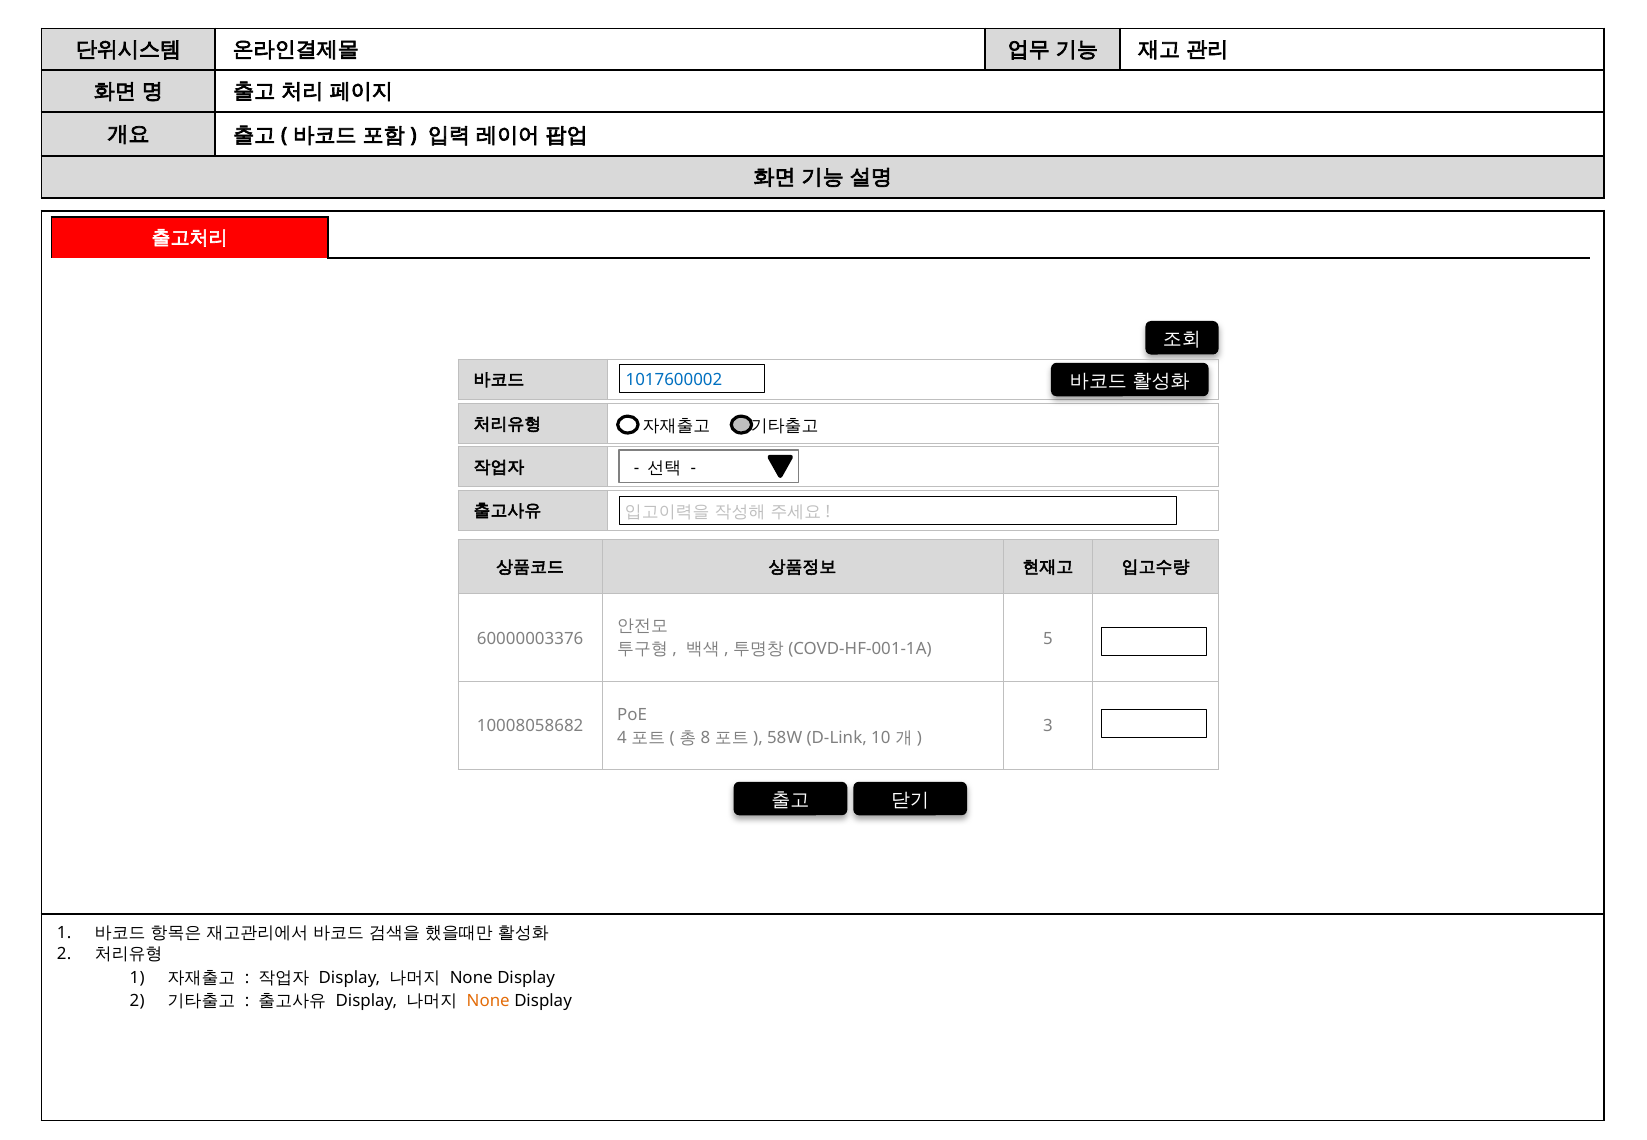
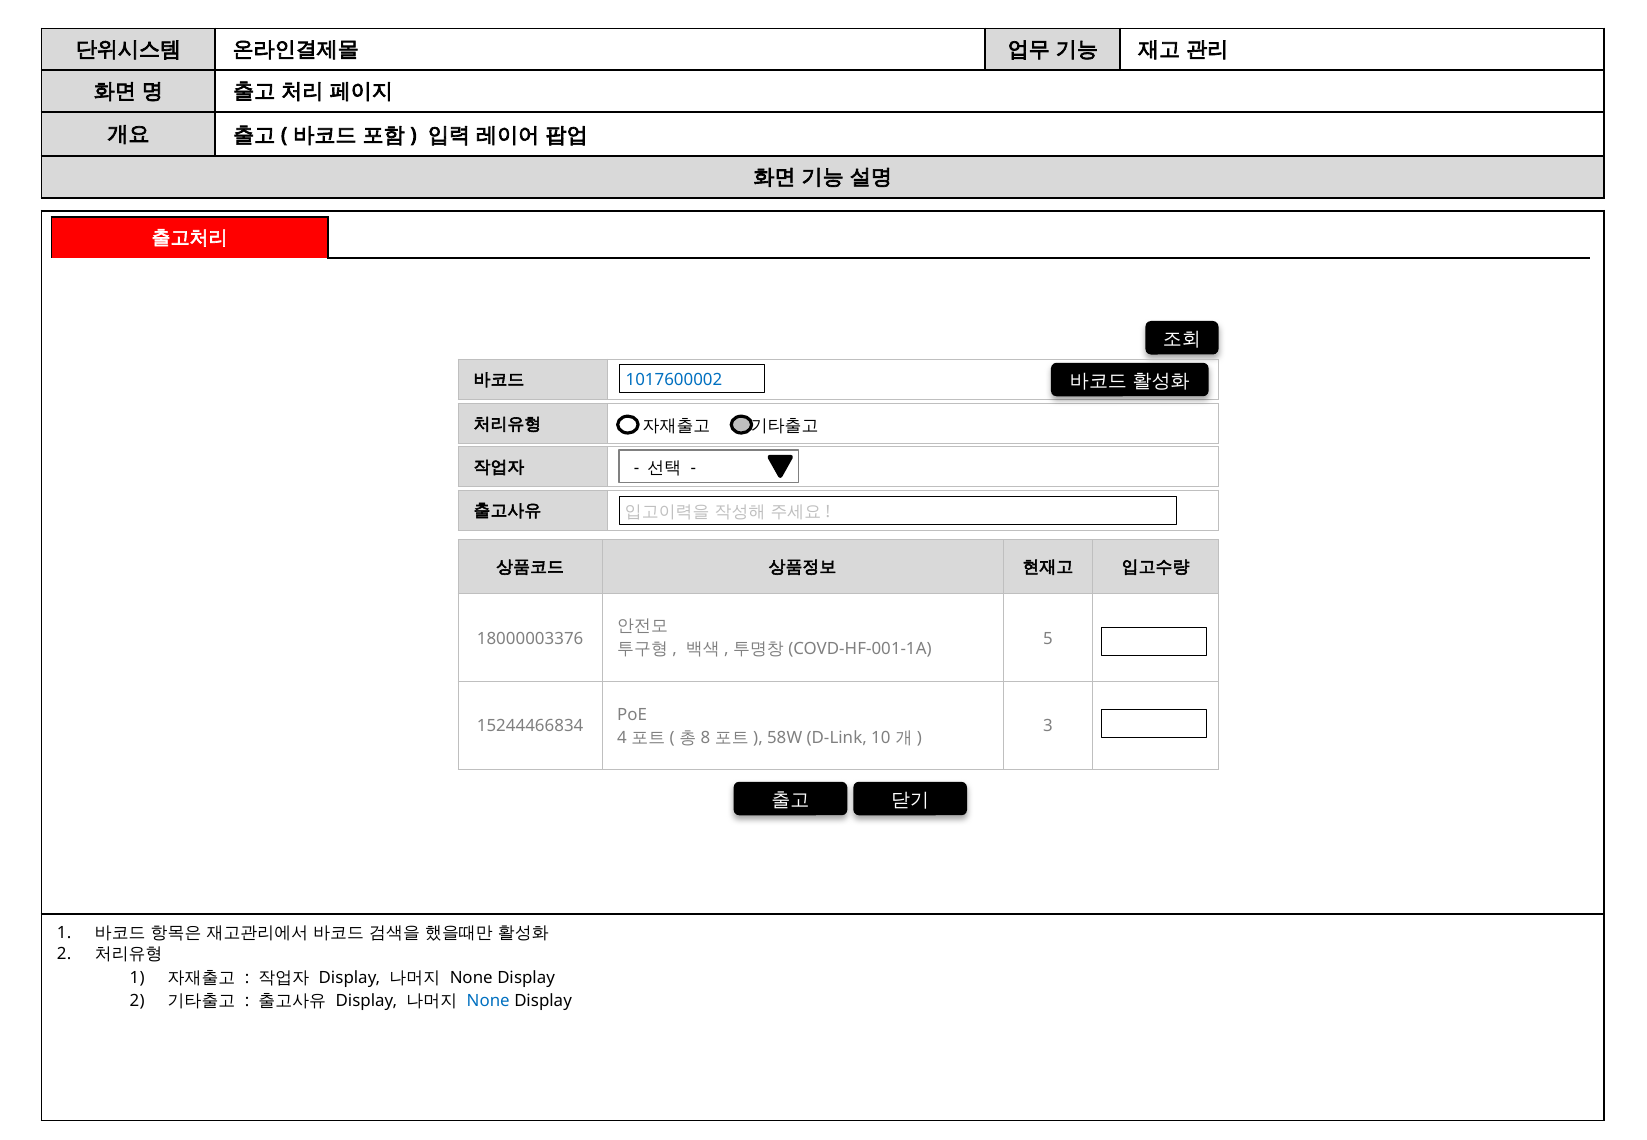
60000003376: 60000003376 -> 18000003376
10008058682: 10008058682 -> 15244466834
None at (488, 1001) colour: orange -> blue
